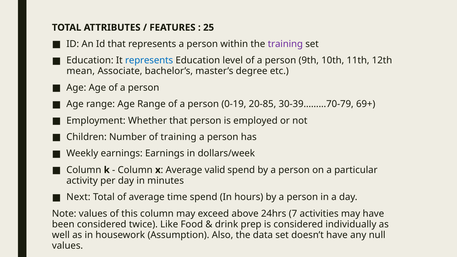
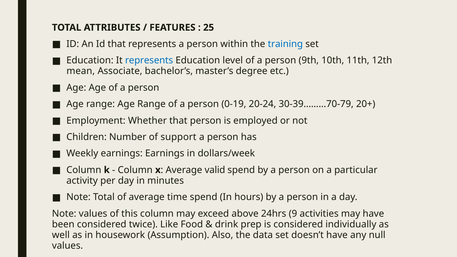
training at (285, 44) colour: purple -> blue
20-85: 20-85 -> 20-24
69+: 69+ -> 20+
of training: training -> support
Next at (78, 197): Next -> Note
7: 7 -> 9
